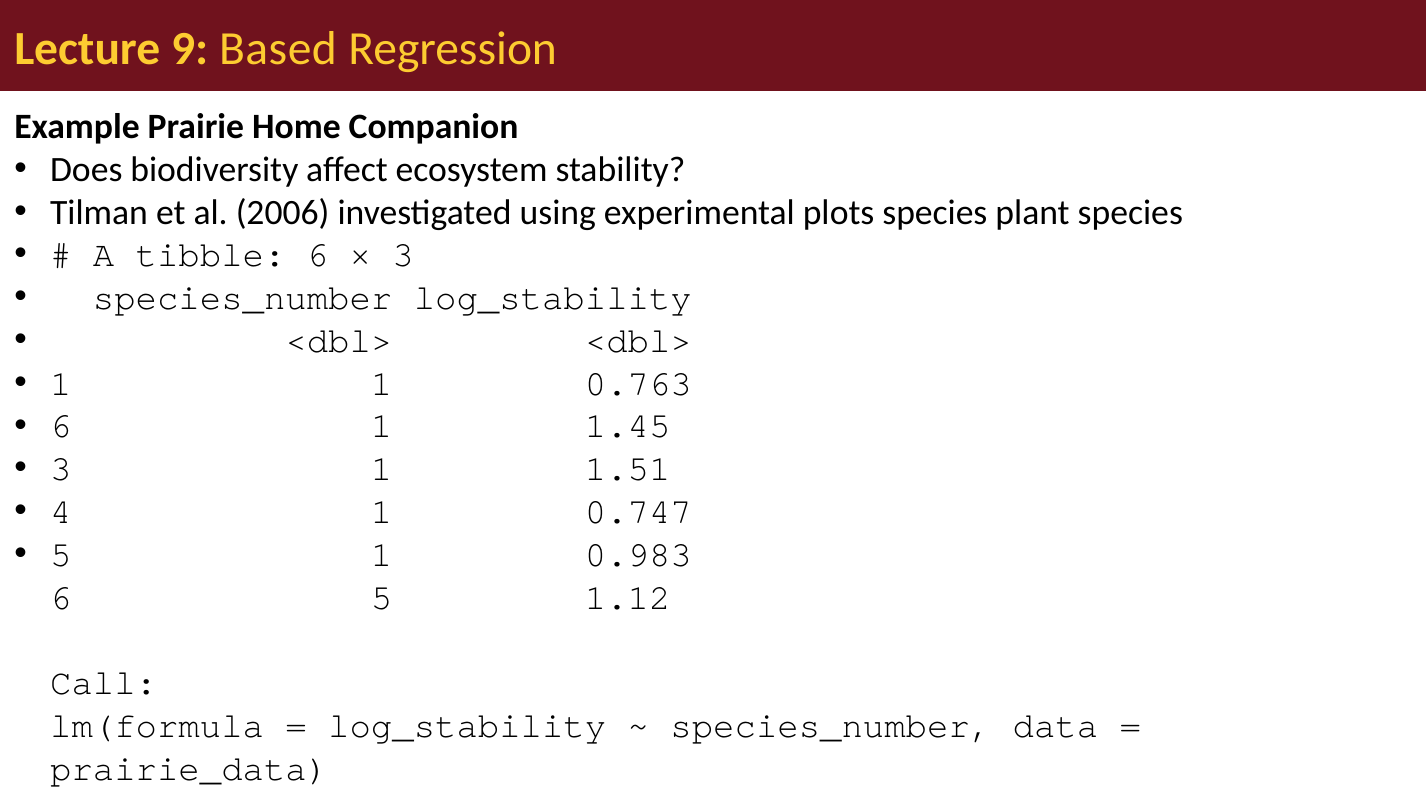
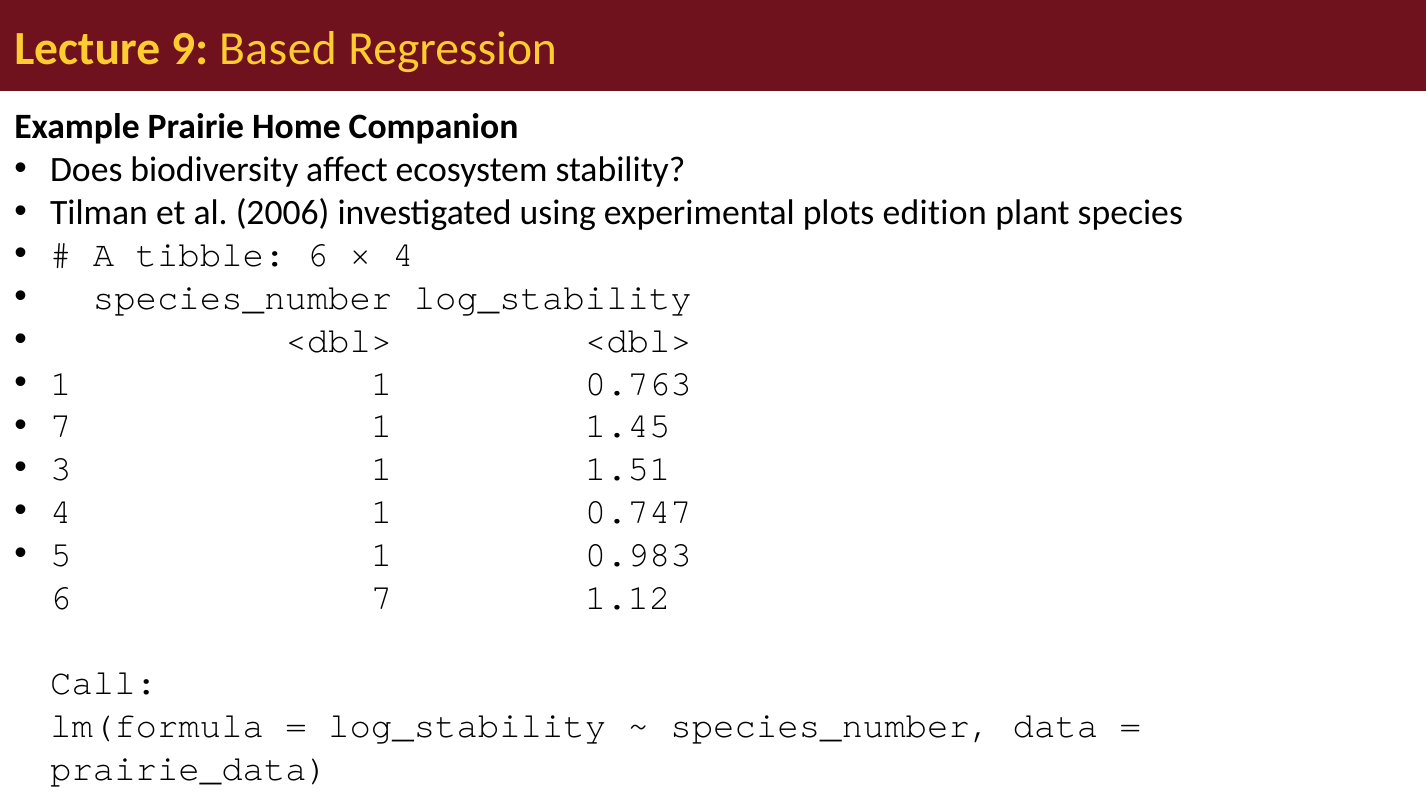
plots species: species -> edition
3 at (403, 255): 3 -> 4
6 at (61, 426): 6 -> 7
6 5: 5 -> 7
